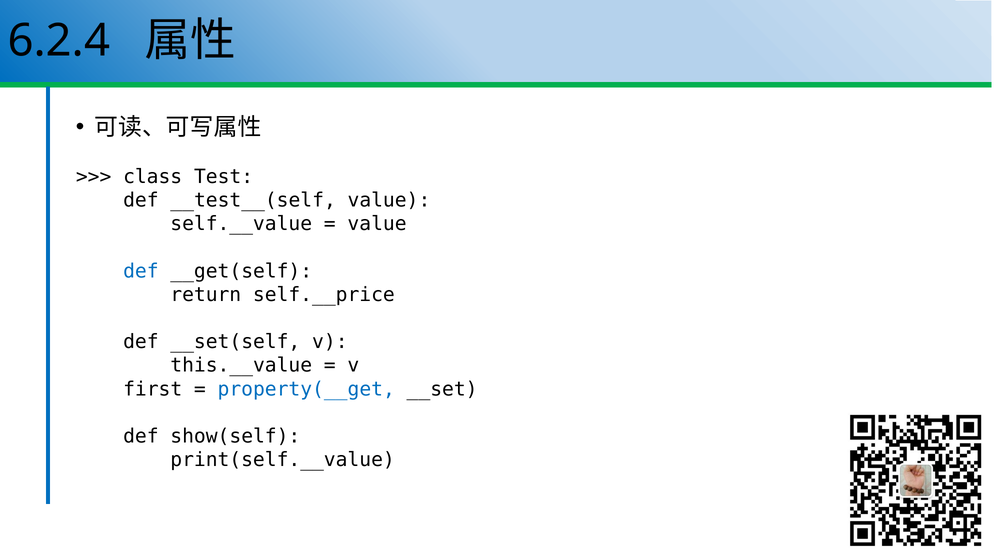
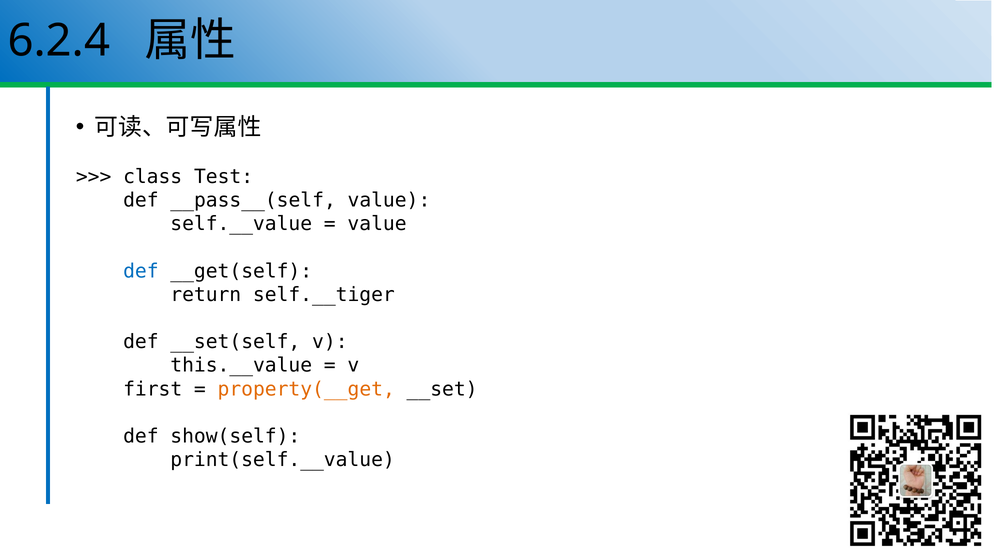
__test__(self: __test__(self -> __pass__(self
self.__price: self.__price -> self.__tiger
property(__get colour: blue -> orange
